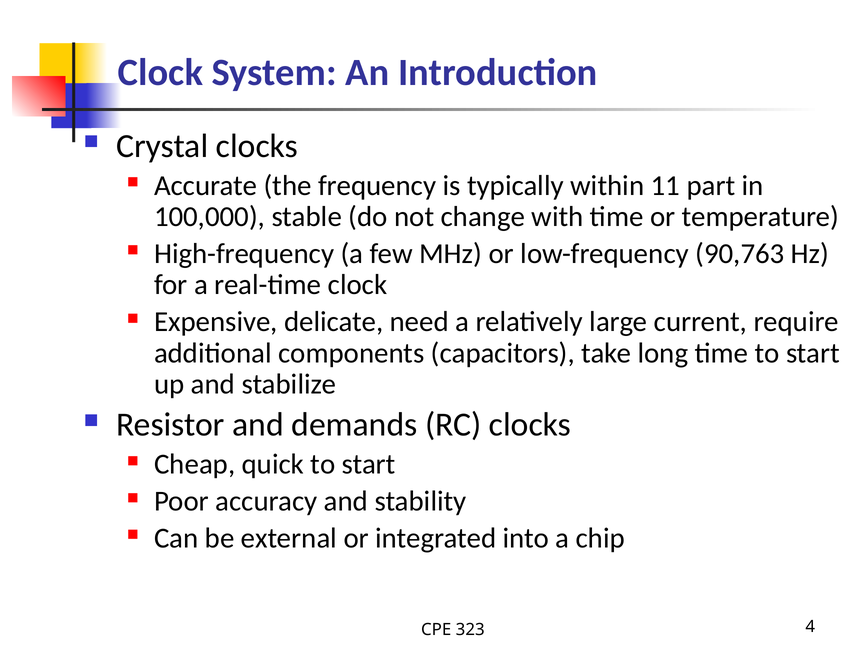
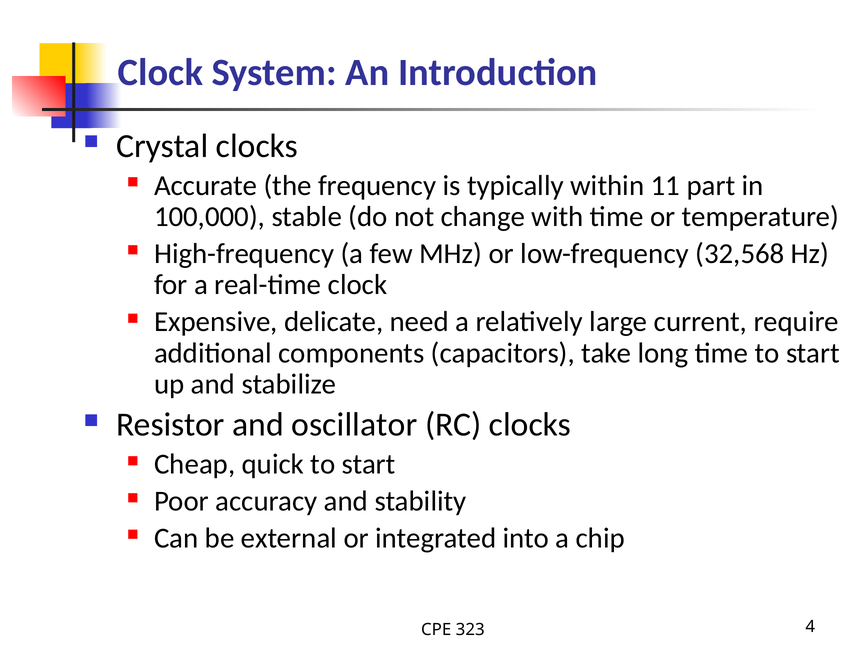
90,763: 90,763 -> 32,568
demands: demands -> oscillator
